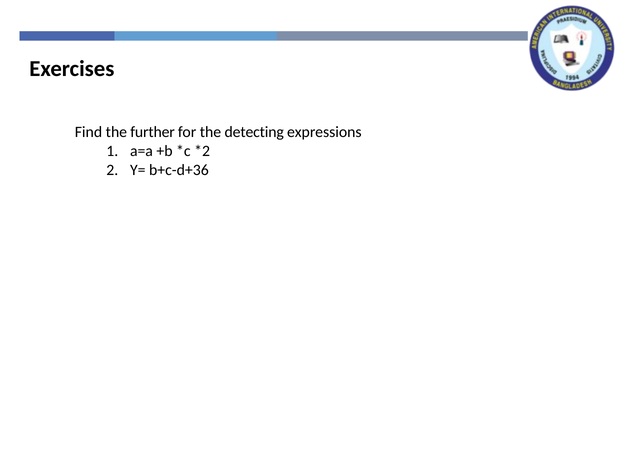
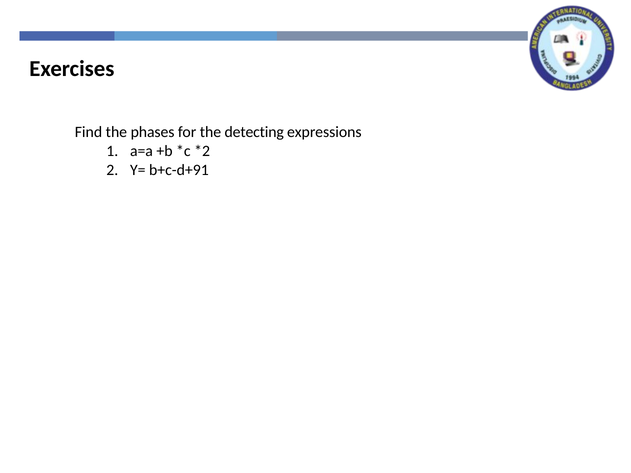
further: further -> phases
b+c-d+36: b+c-d+36 -> b+c-d+91
